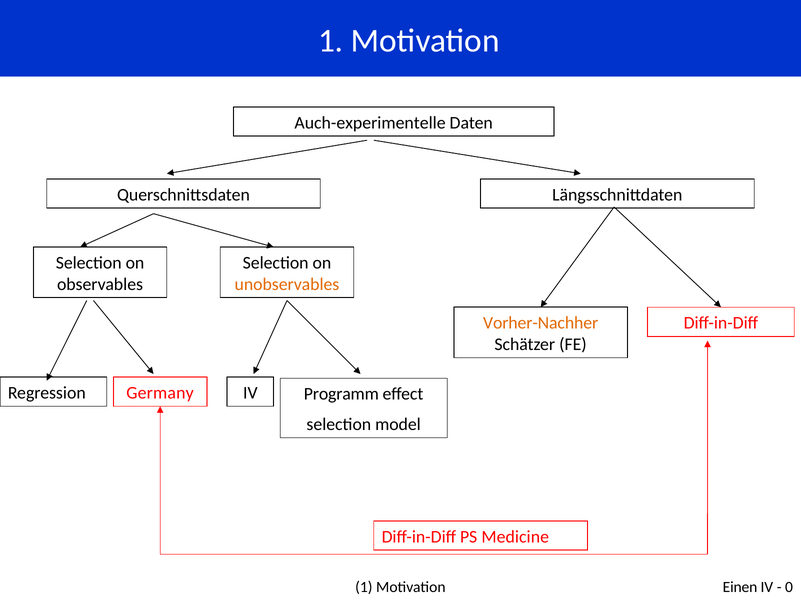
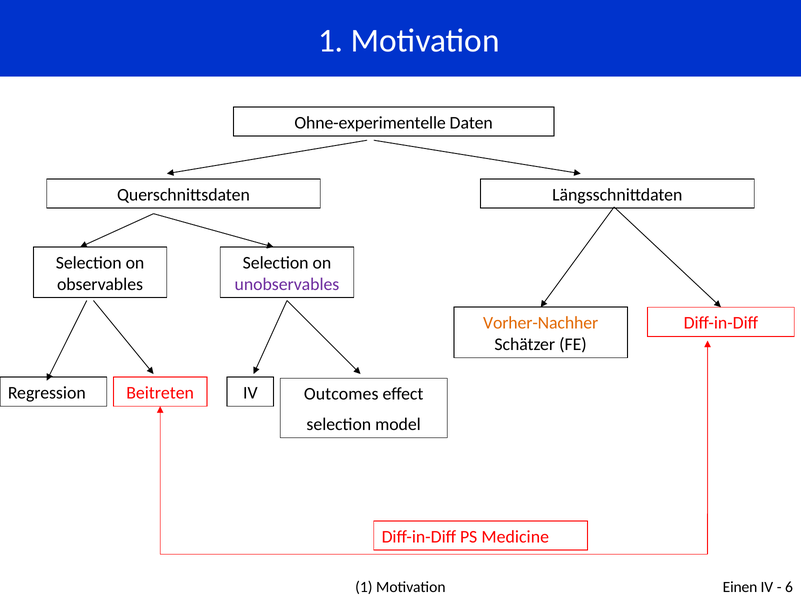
Auch-experimentelle: Auch-experimentelle -> Ohne-experimentelle
unobservables colour: orange -> purple
Germany: Germany -> Beitreten
Programm: Programm -> Outcomes
0: 0 -> 6
